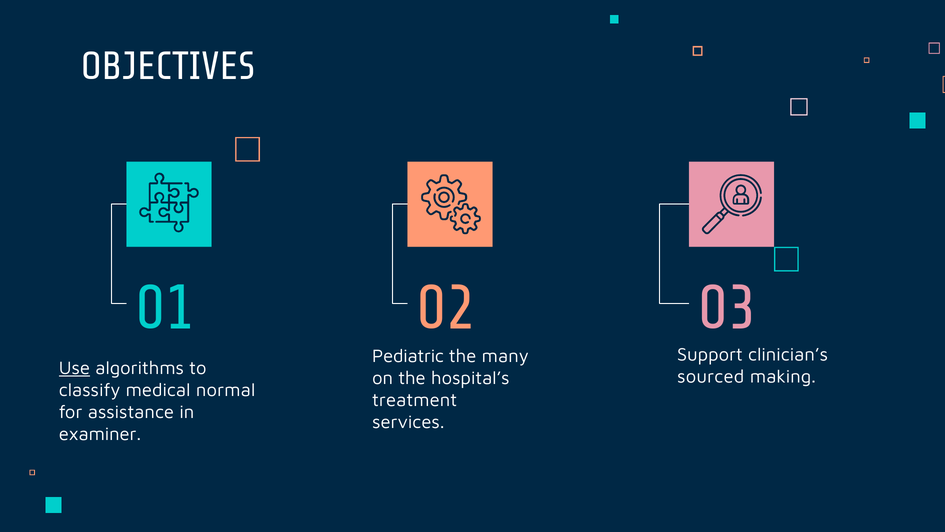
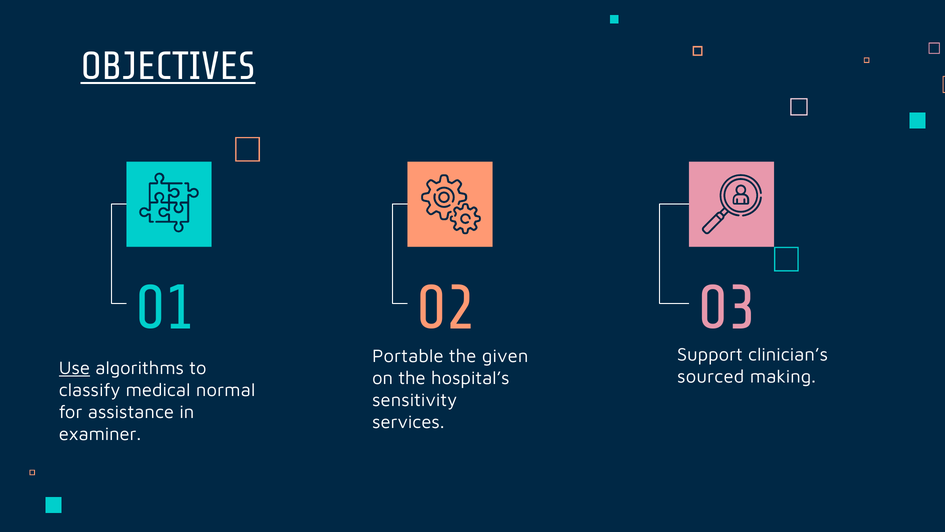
OBJECTIVES underline: none -> present
Pediatric: Pediatric -> Portable
many: many -> given
treatment: treatment -> sensitivity
